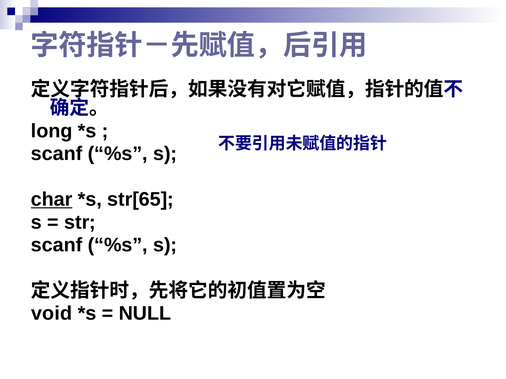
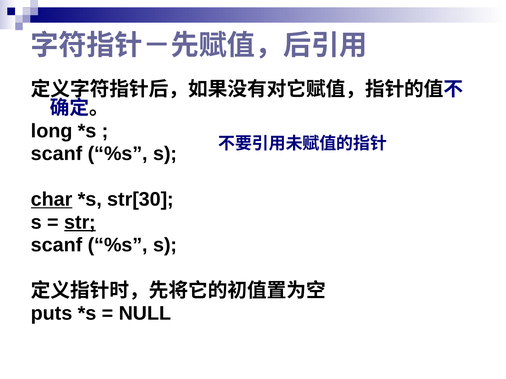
str[65: str[65 -> str[30
str underline: none -> present
void: void -> puts
